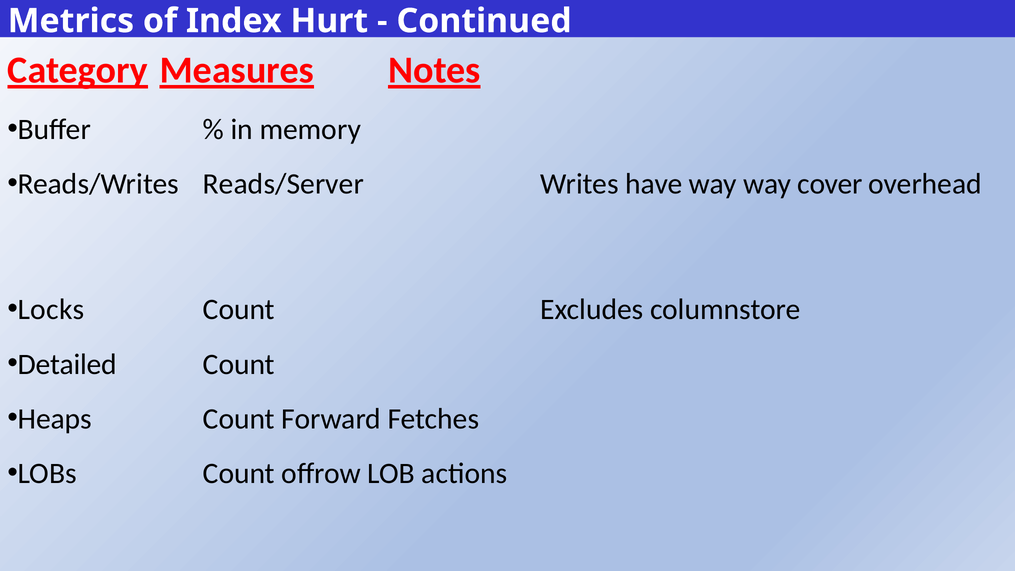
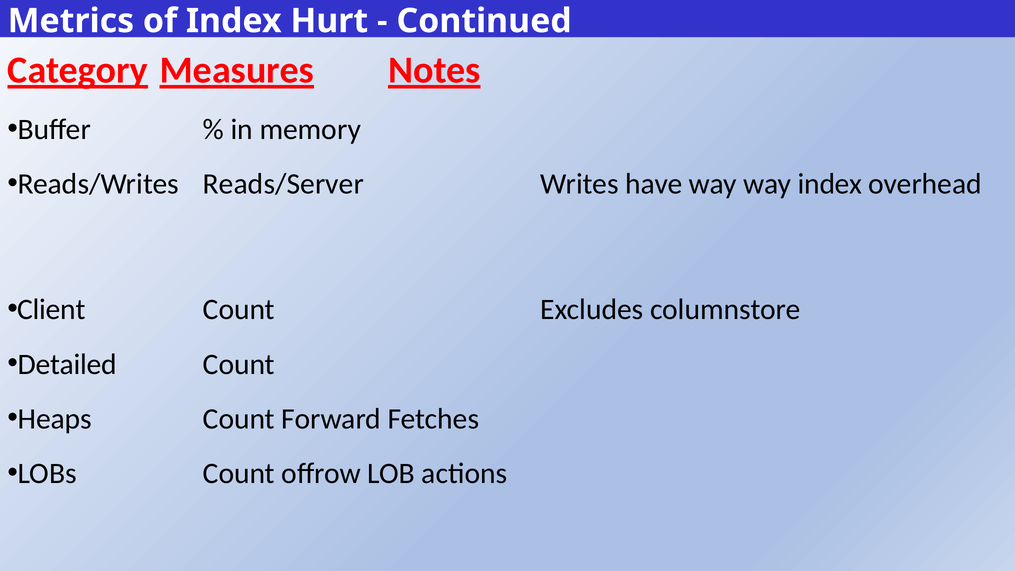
way cover: cover -> index
Locks: Locks -> Client
